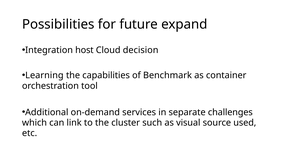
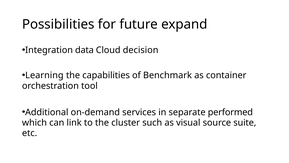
host: host -> data
challenges: challenges -> performed
used: used -> suite
